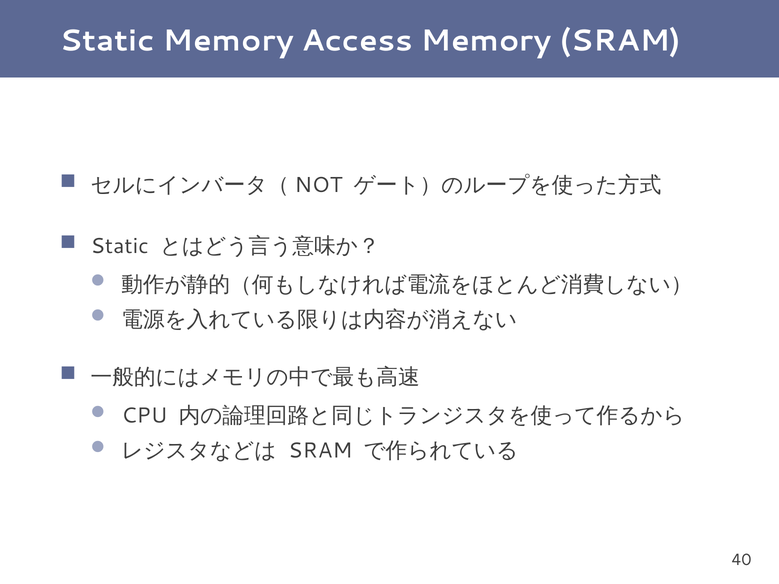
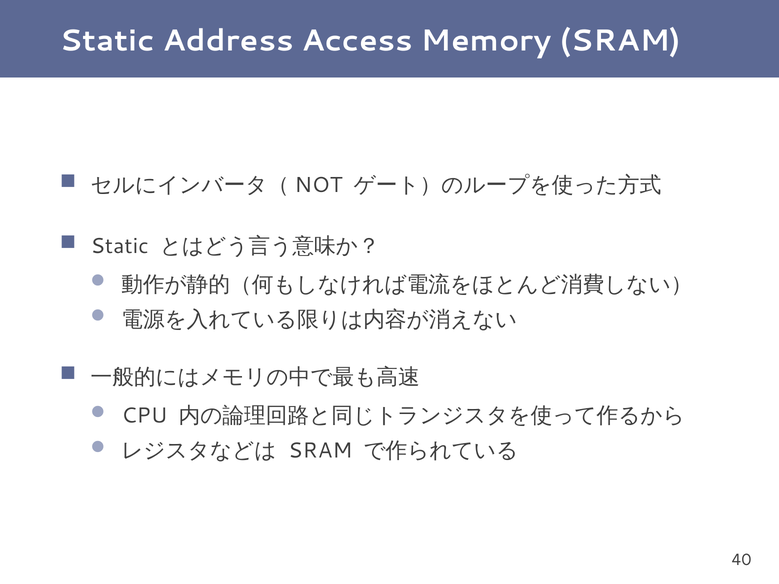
Static Memory: Memory -> Address
